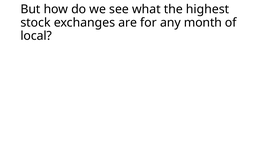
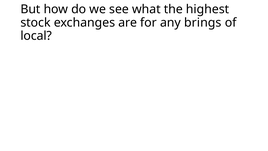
month: month -> brings
